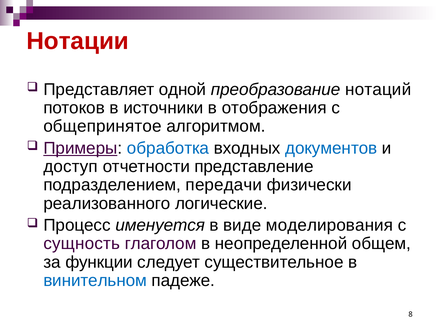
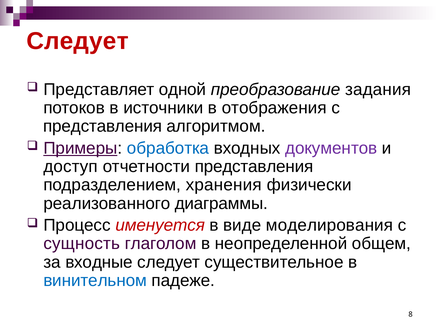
Нотации at (78, 41): Нотации -> Следует
нотаций: нотаций -> задания
общепринятое at (102, 126): общепринятое -> представления
документов colour: blue -> purple
отчетности представление: представление -> представления
передачи: передачи -> хранения
логические: логические -> диаграммы
именуется colour: black -> red
функции: функции -> входные
